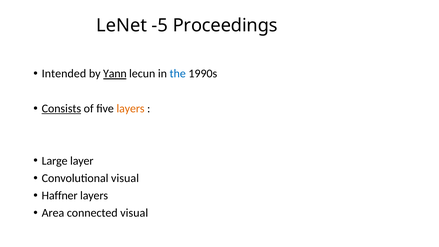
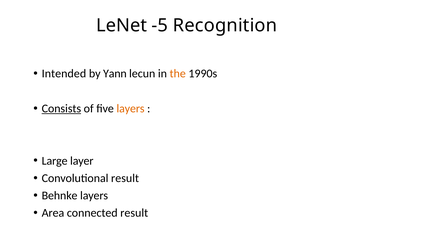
Proceedings: Proceedings -> Recognition
Yann underline: present -> none
the colour: blue -> orange
Convolutional visual: visual -> result
Haffner: Haffner -> Behnke
connected visual: visual -> result
